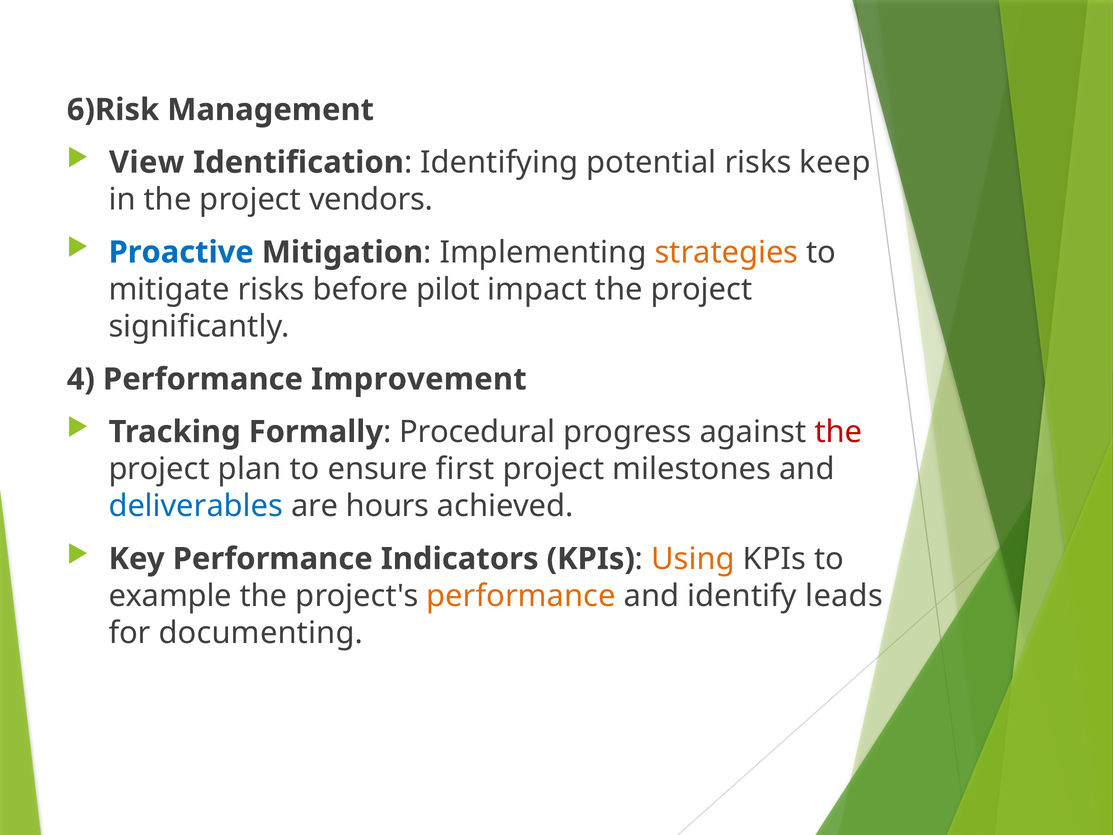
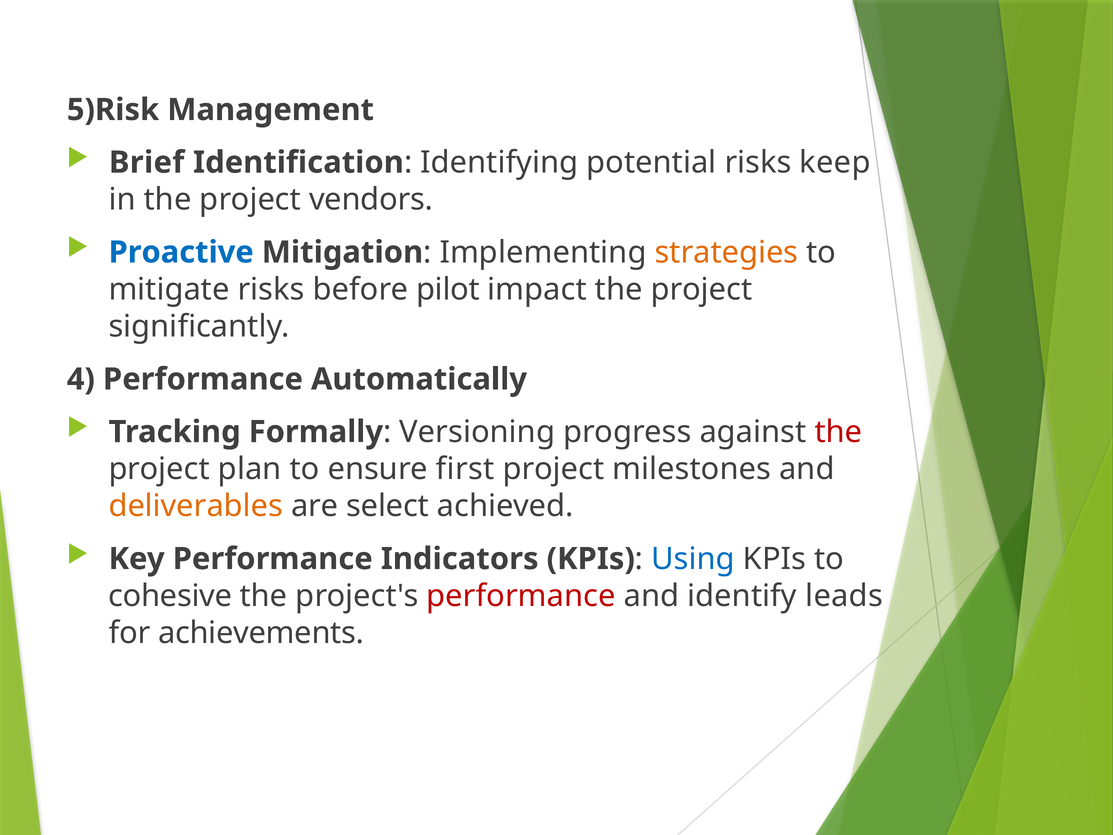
6)Risk: 6)Risk -> 5)Risk
View: View -> Brief
Improvement: Improvement -> Automatically
Procedural: Procedural -> Versioning
deliverables colour: blue -> orange
hours: hours -> select
Using colour: orange -> blue
example: example -> cohesive
performance at (521, 596) colour: orange -> red
documenting: documenting -> achievements
